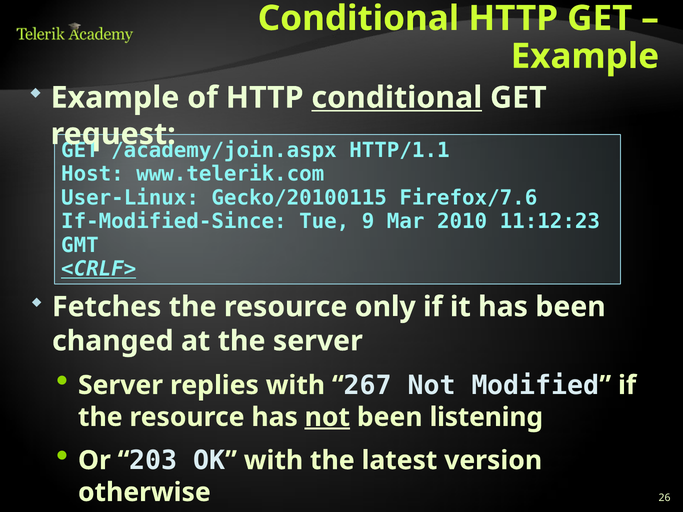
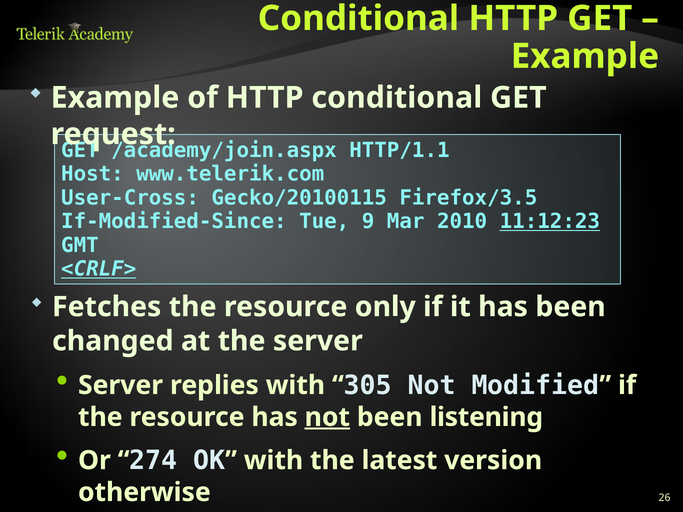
conditional at (397, 98) underline: present -> none
User-Linux: User-Linux -> User-Cross
Firefox/7.6: Firefox/7.6 -> Firefox/3.5
11:12:23 underline: none -> present
267: 267 -> 305
203: 203 -> 274
